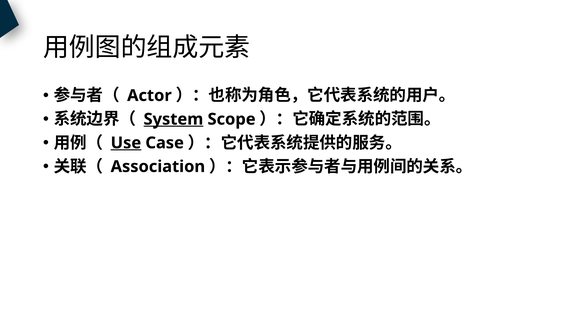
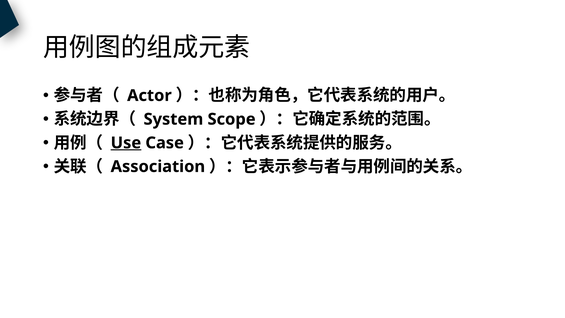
System underline: present -> none
